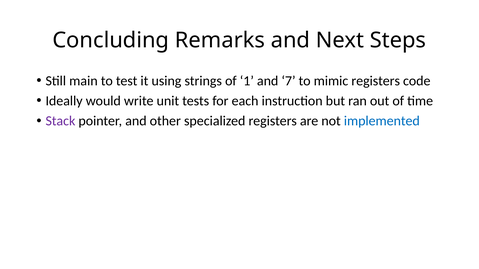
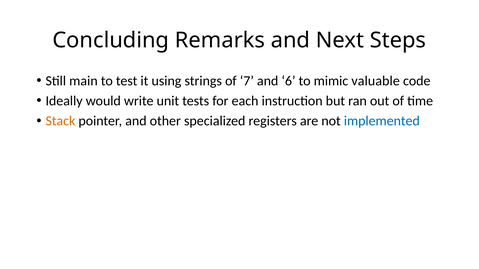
1: 1 -> 7
7: 7 -> 6
mimic registers: registers -> valuable
Stack colour: purple -> orange
